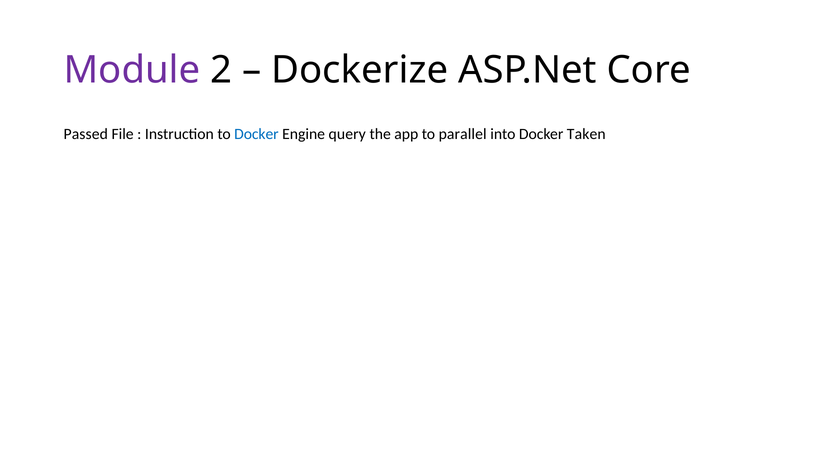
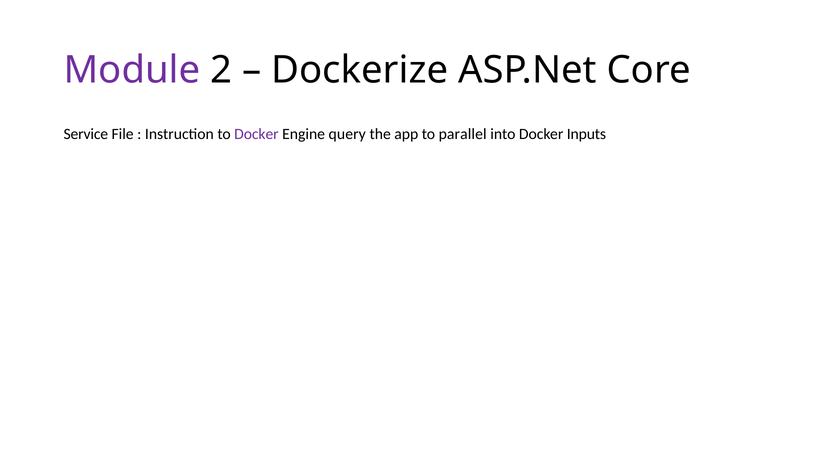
Passed: Passed -> Service
Docker at (256, 134) colour: blue -> purple
Taken: Taken -> Inputs
